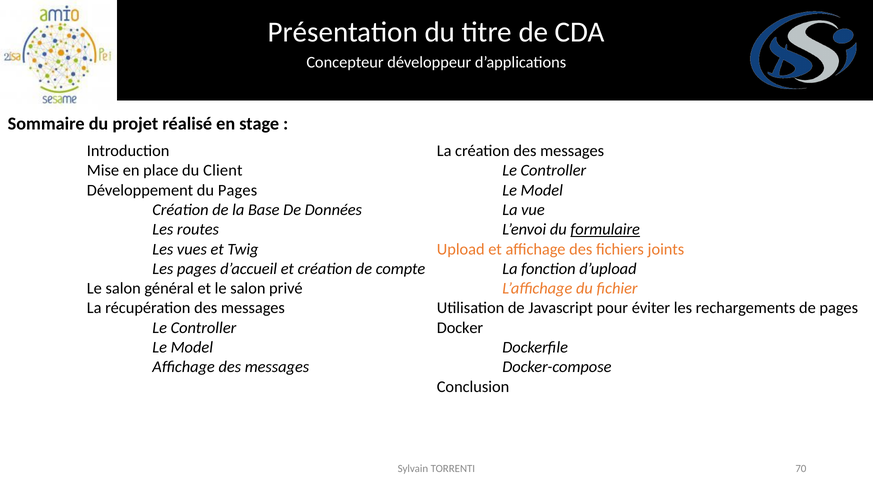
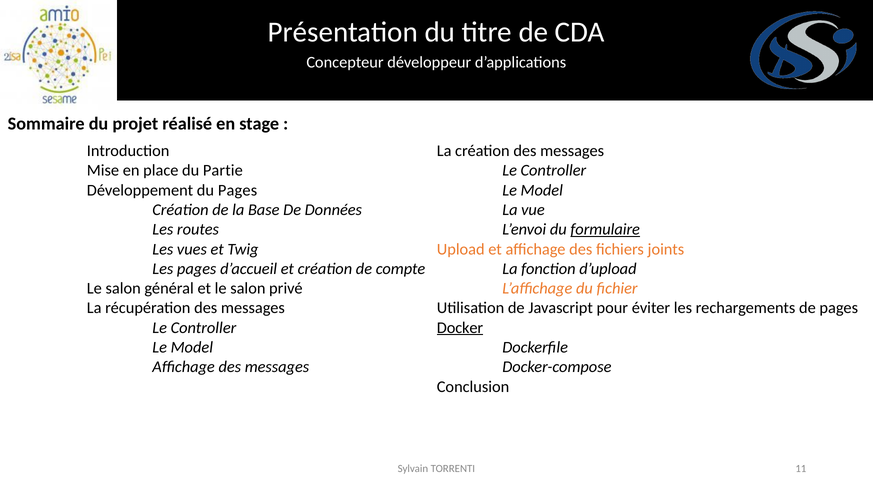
Client: Client -> Partie
Docker underline: none -> present
70: 70 -> 11
